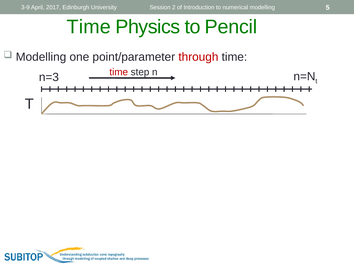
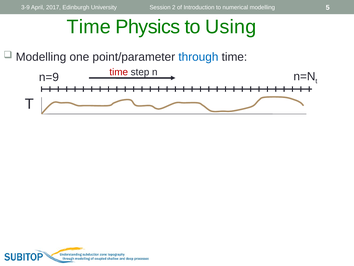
Pencil: Pencil -> Using
through colour: red -> blue
n=3: n=3 -> n=9
